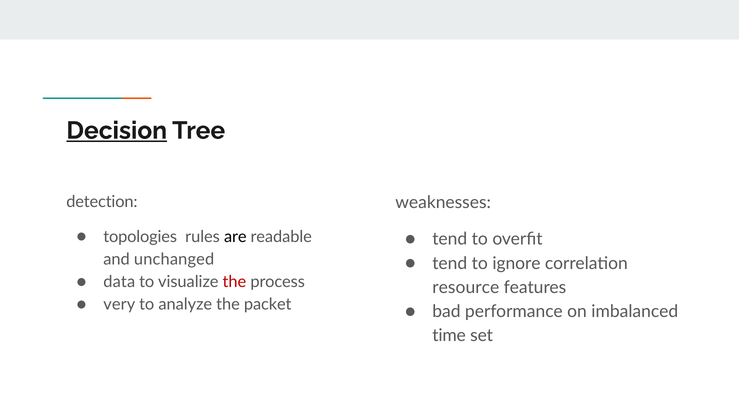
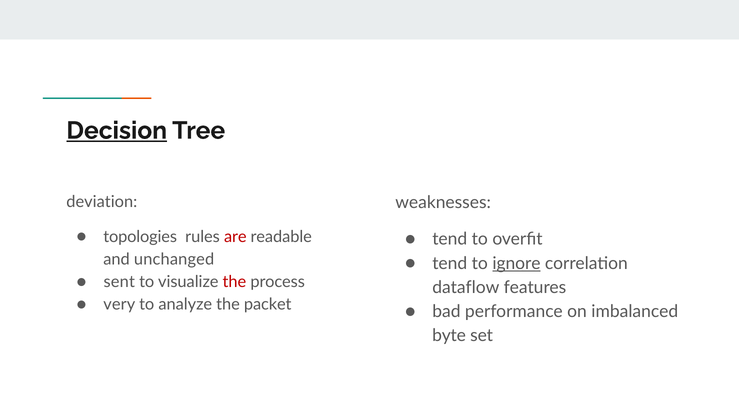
detection: detection -> deviation
are colour: black -> red
ignore underline: none -> present
data: data -> sent
resource: resource -> dataflow
time: time -> byte
